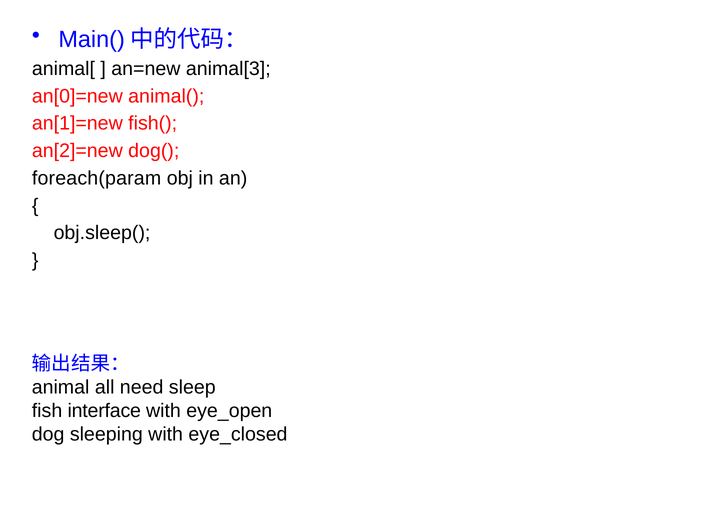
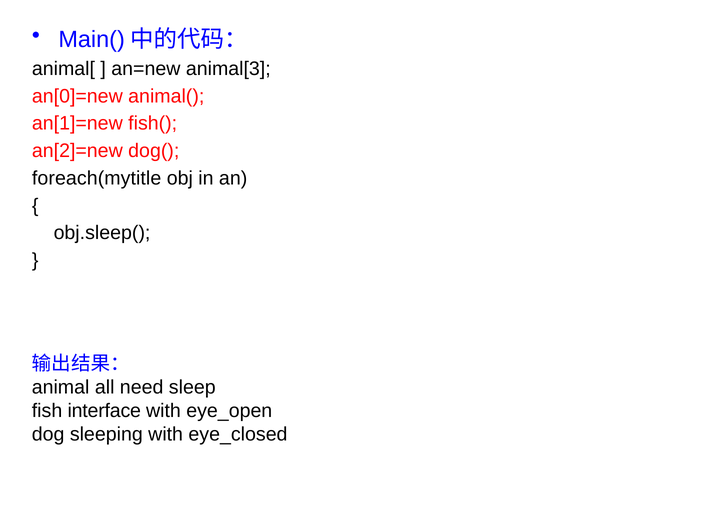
foreach(param: foreach(param -> foreach(mytitle
